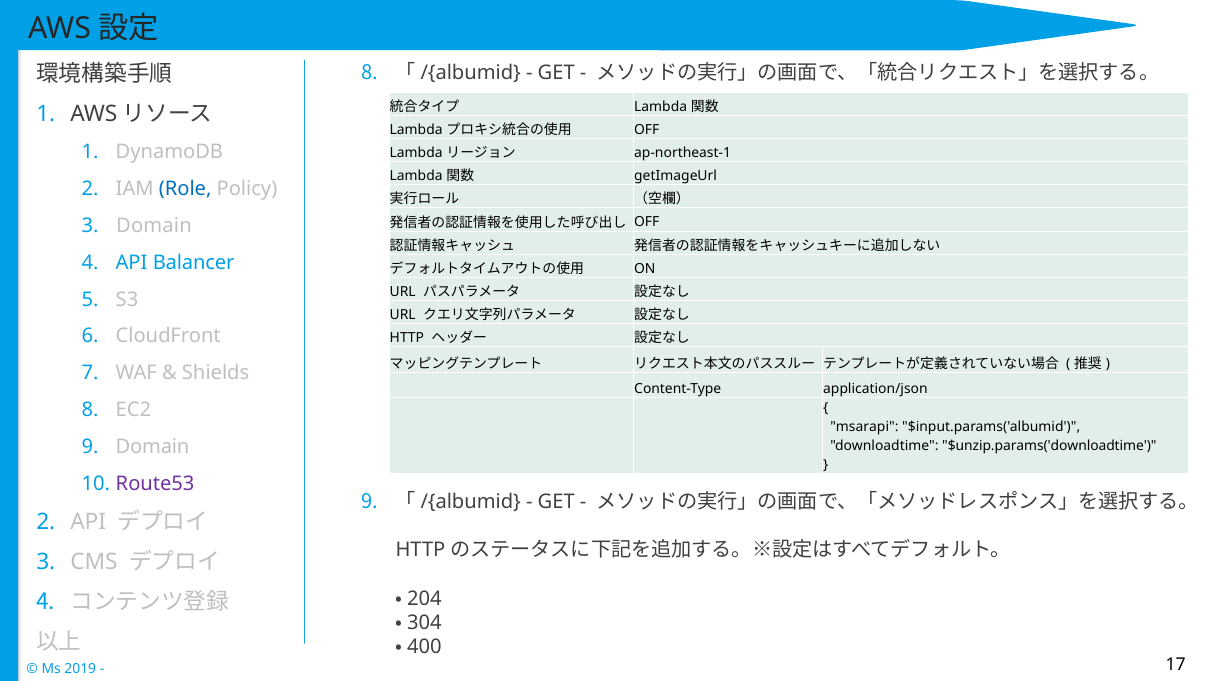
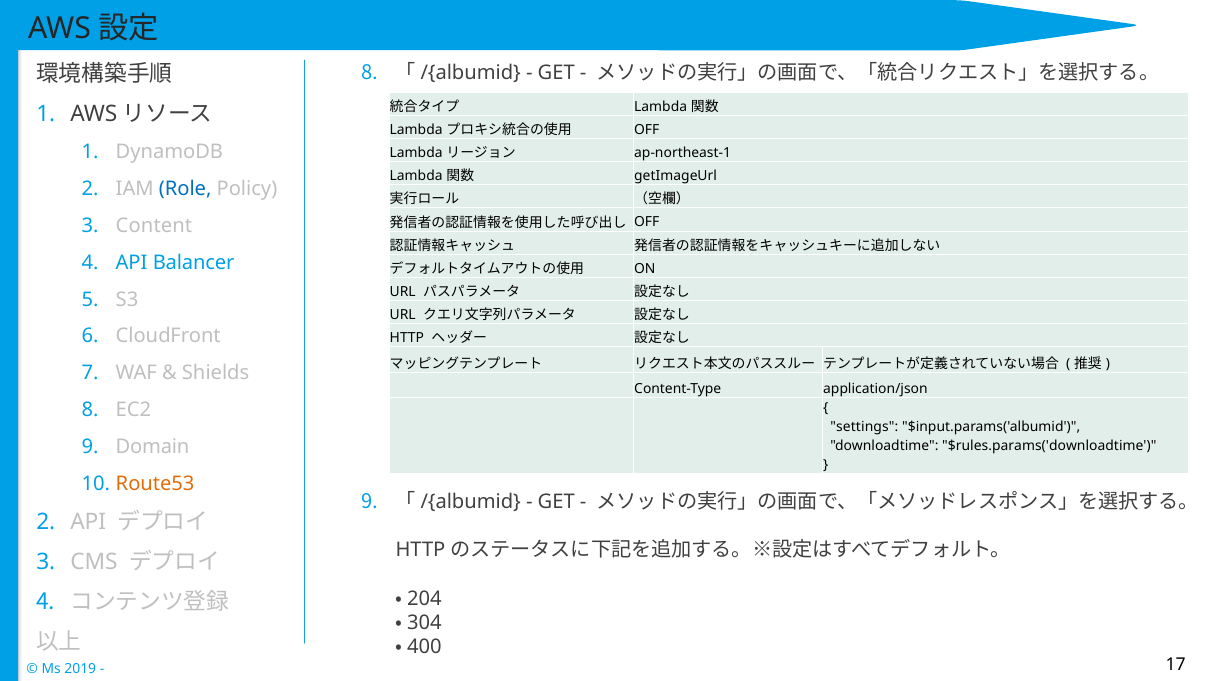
Domain at (154, 226): Domain -> Content
msarapi: msarapi -> settings
$unzip.params('downloadtime: $unzip.params('downloadtime -> $rules.params('downloadtime
Route53 colour: purple -> orange
